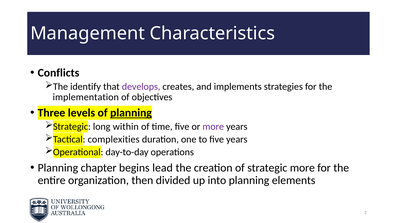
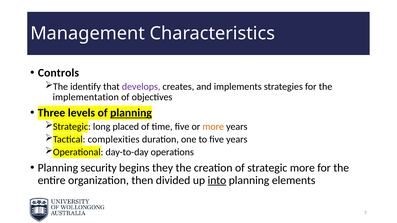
Conflicts: Conflicts -> Controls
within: within -> placed
more at (213, 127) colour: purple -> orange
chapter: chapter -> security
lead: lead -> they
into underline: none -> present
